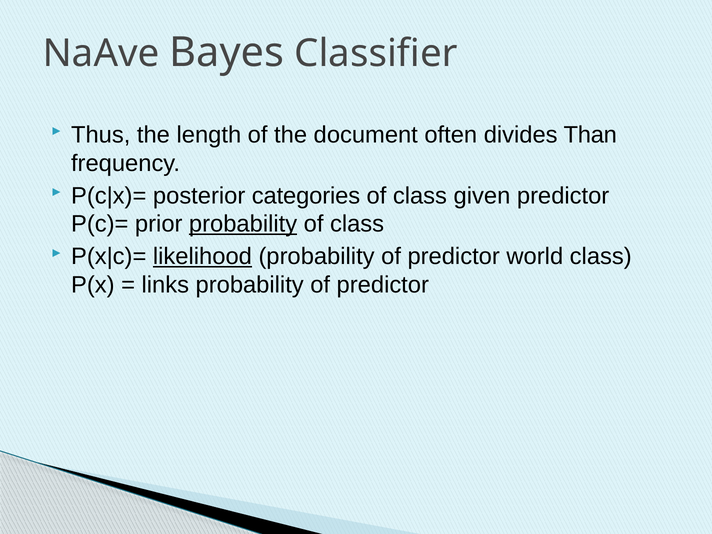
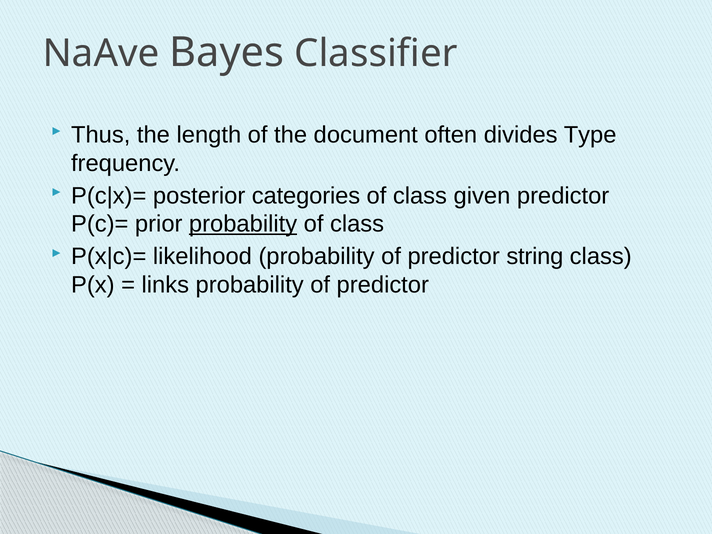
Than: Than -> Type
likelihood underline: present -> none
world: world -> string
